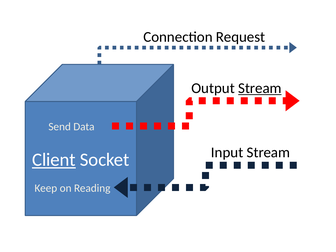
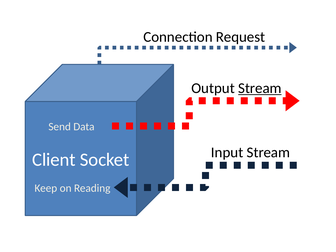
Client underline: present -> none
